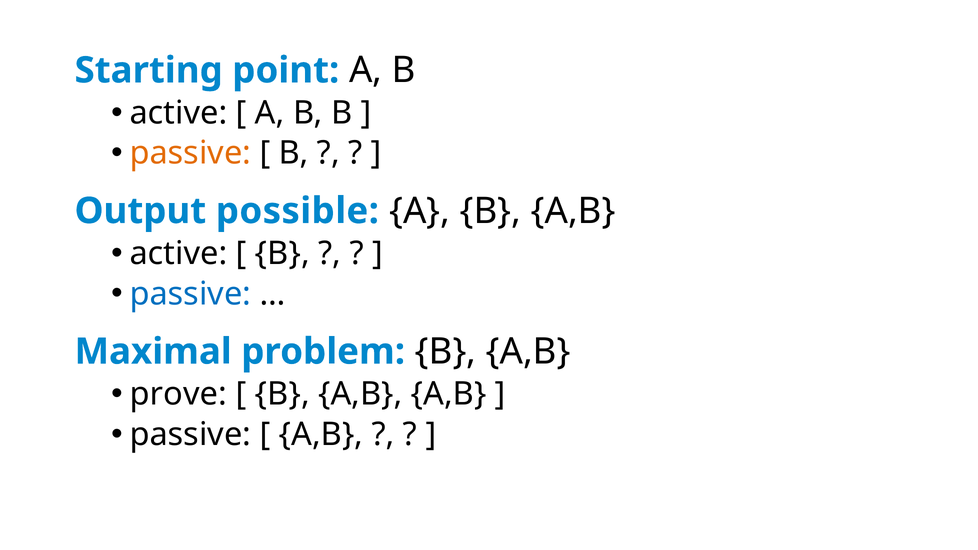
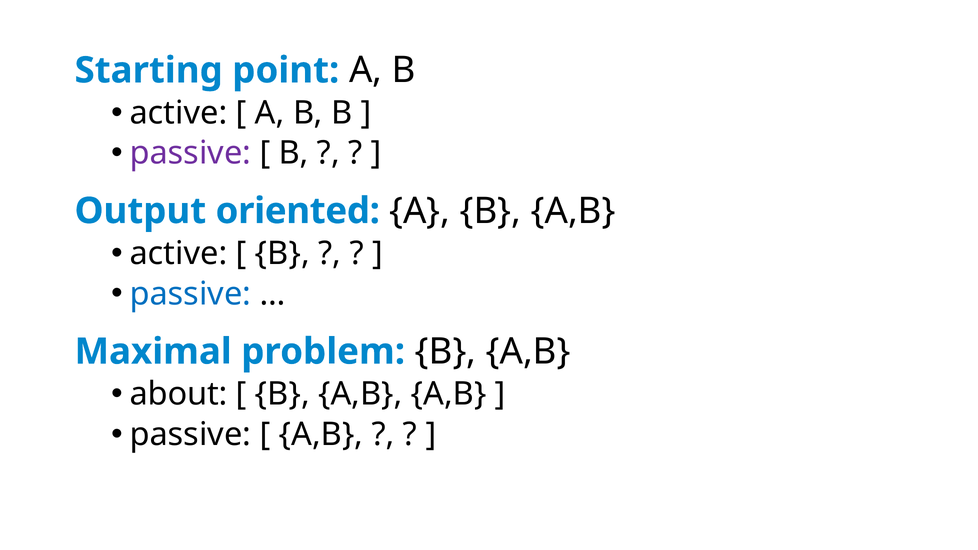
passive at (190, 153) colour: orange -> purple
possible: possible -> oriented
prove: prove -> about
